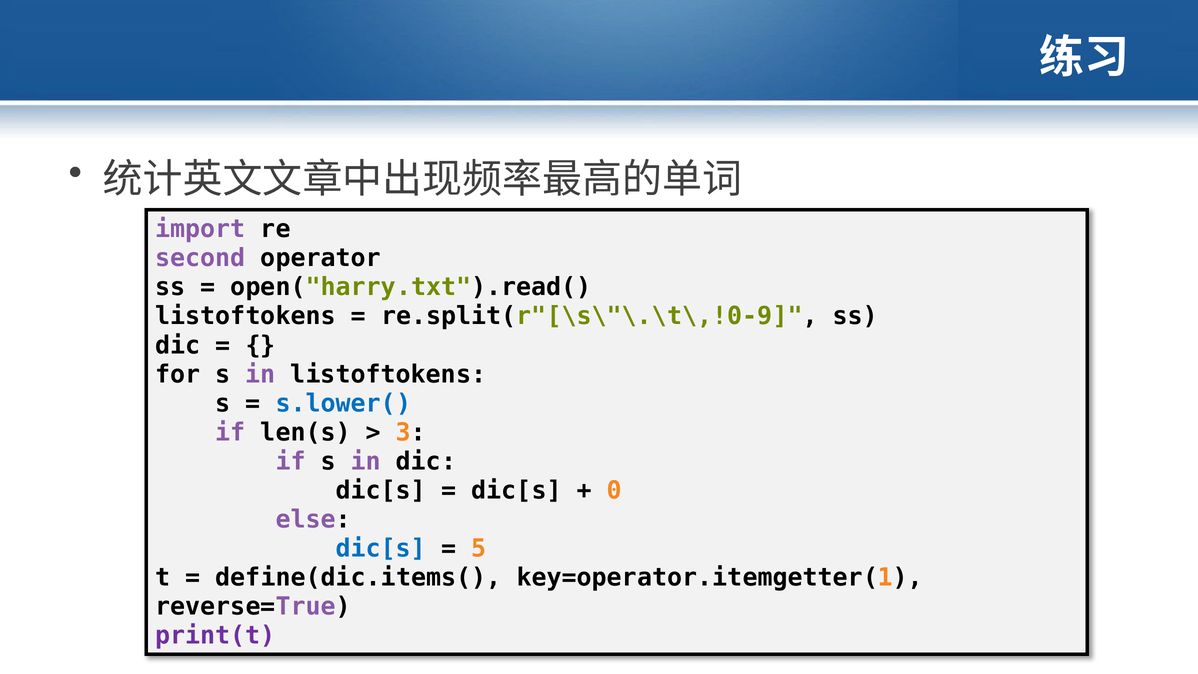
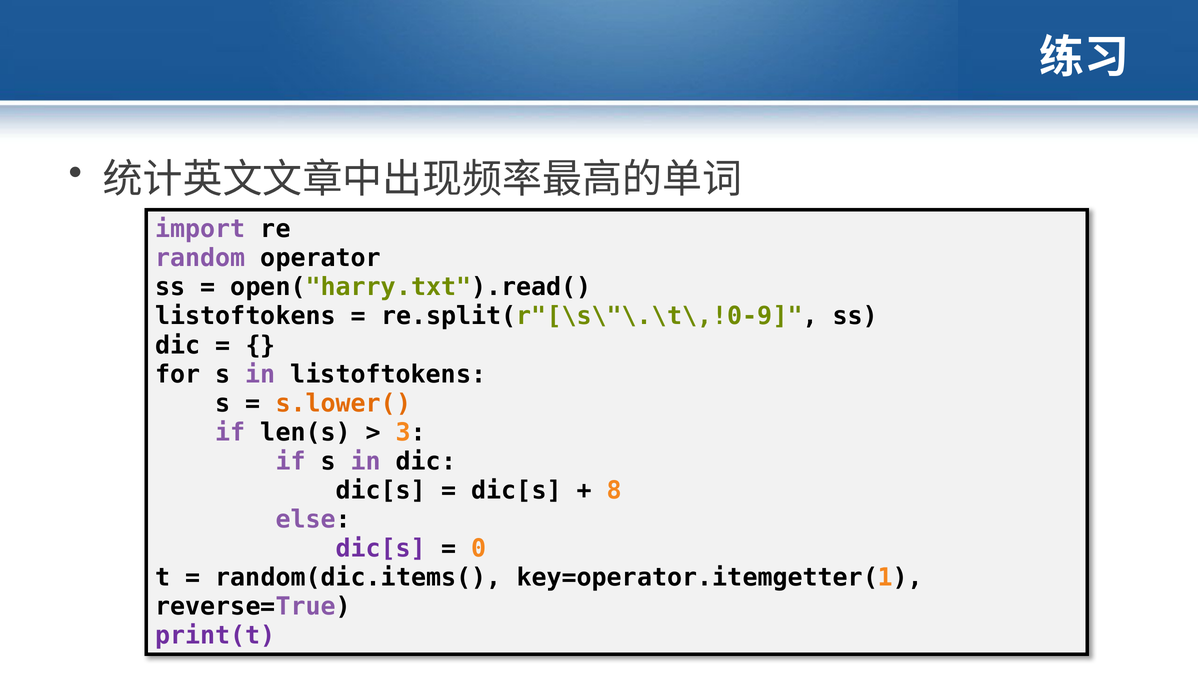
second: second -> random
s.lower( colour: blue -> orange
0: 0 -> 8
dic[s at (381, 549) colour: blue -> purple
5: 5 -> 0
define(dic.items(: define(dic.items( -> random(dic.items(
